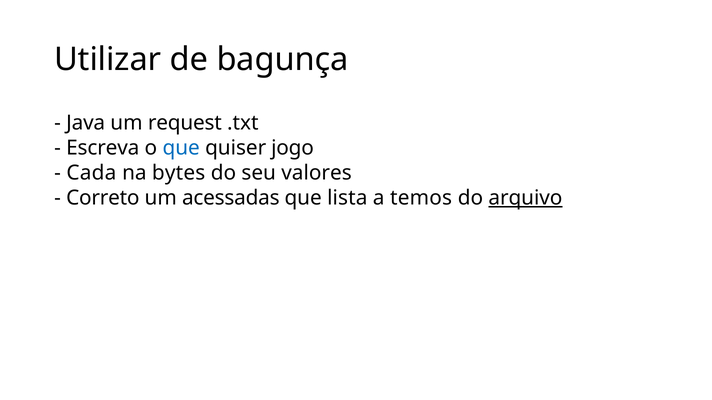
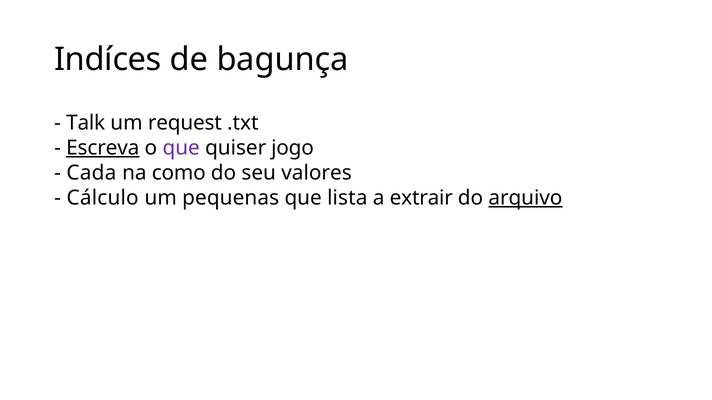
Utilizar: Utilizar -> Indíces
Java: Java -> Talk
Escreva underline: none -> present
que at (181, 148) colour: blue -> purple
bytes: bytes -> como
Correto: Correto -> Cálculo
acessadas: acessadas -> pequenas
temos: temos -> extrair
